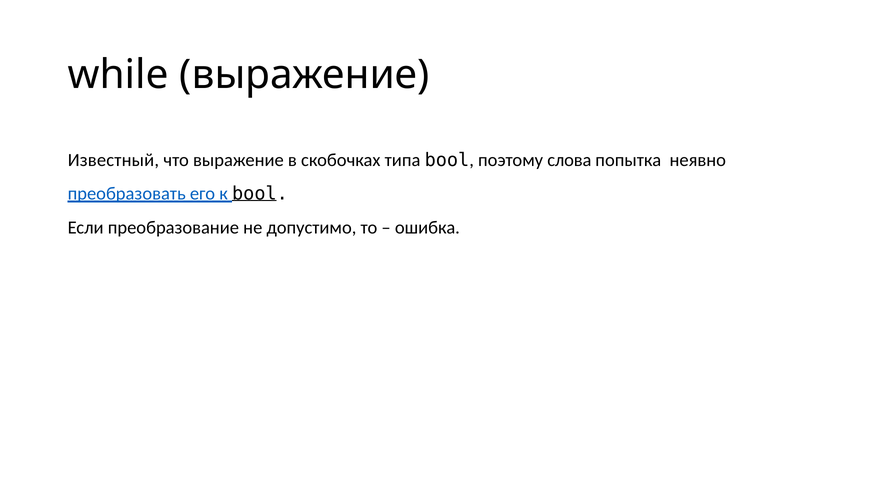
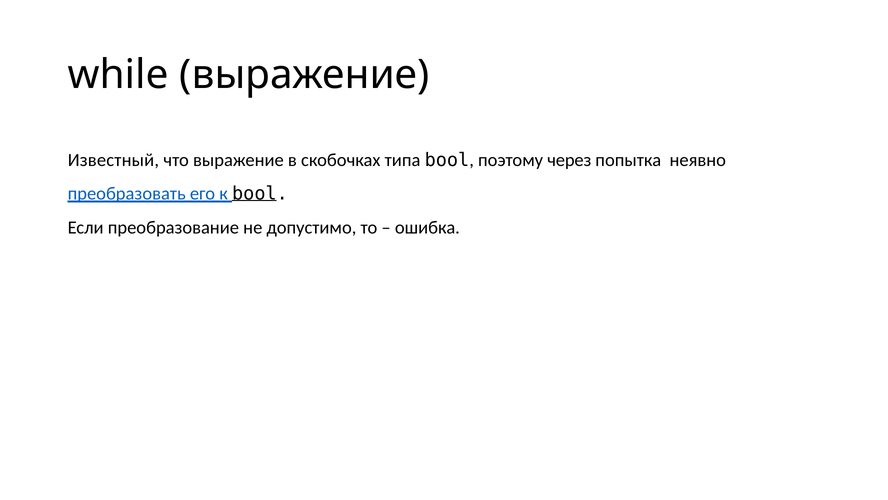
слова: слова -> через
